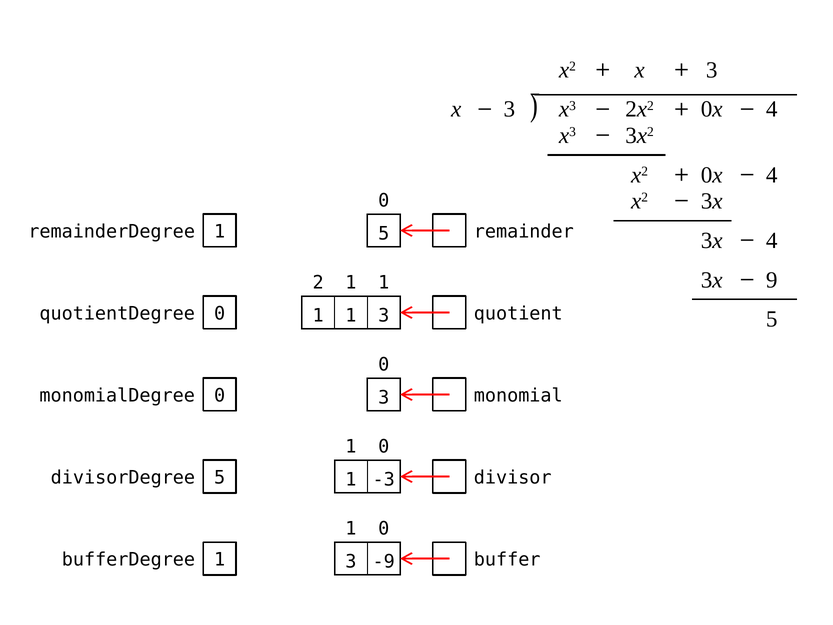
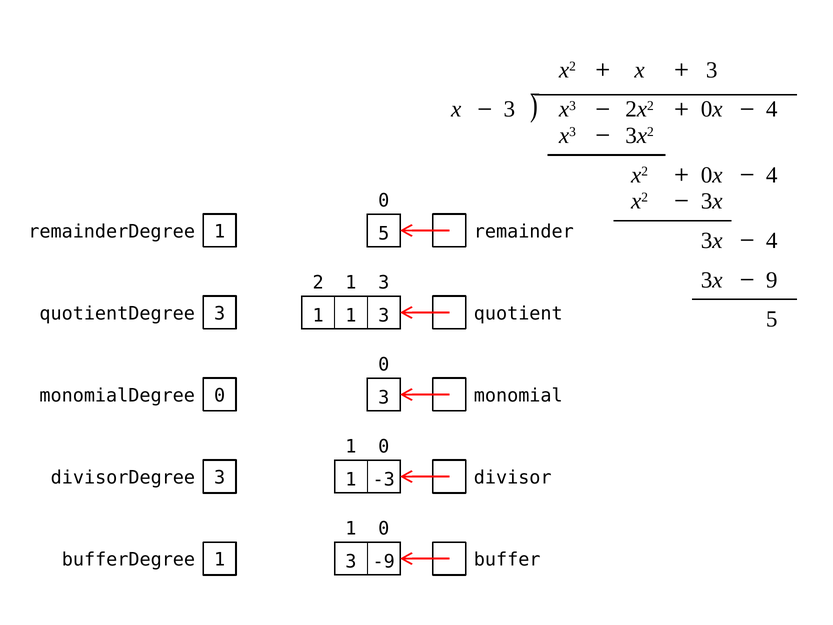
2 1 1: 1 -> 3
quotientDegree 0: 0 -> 3
divisorDegree 5: 5 -> 3
